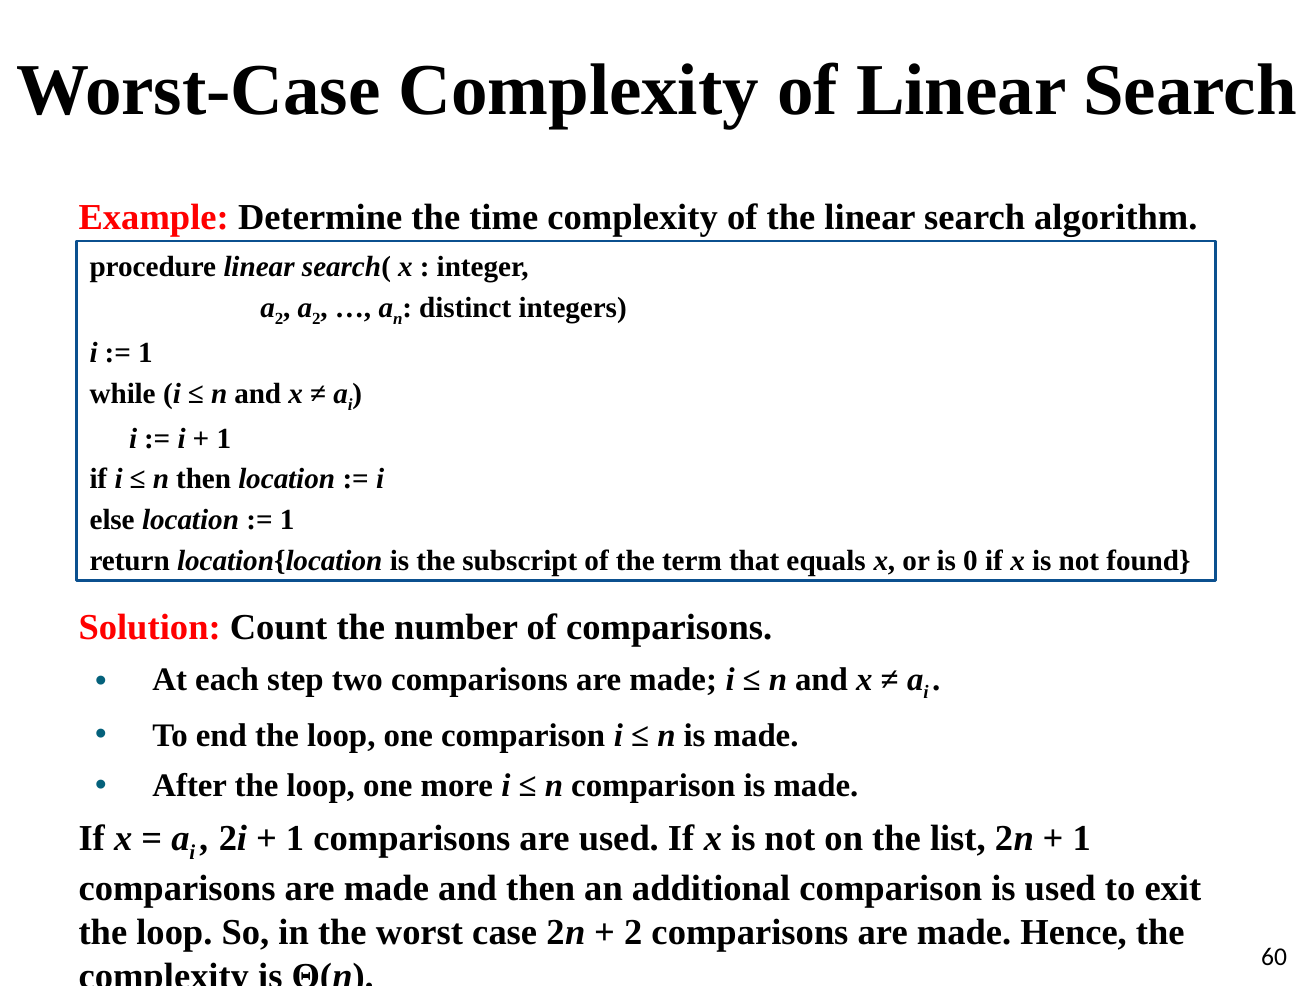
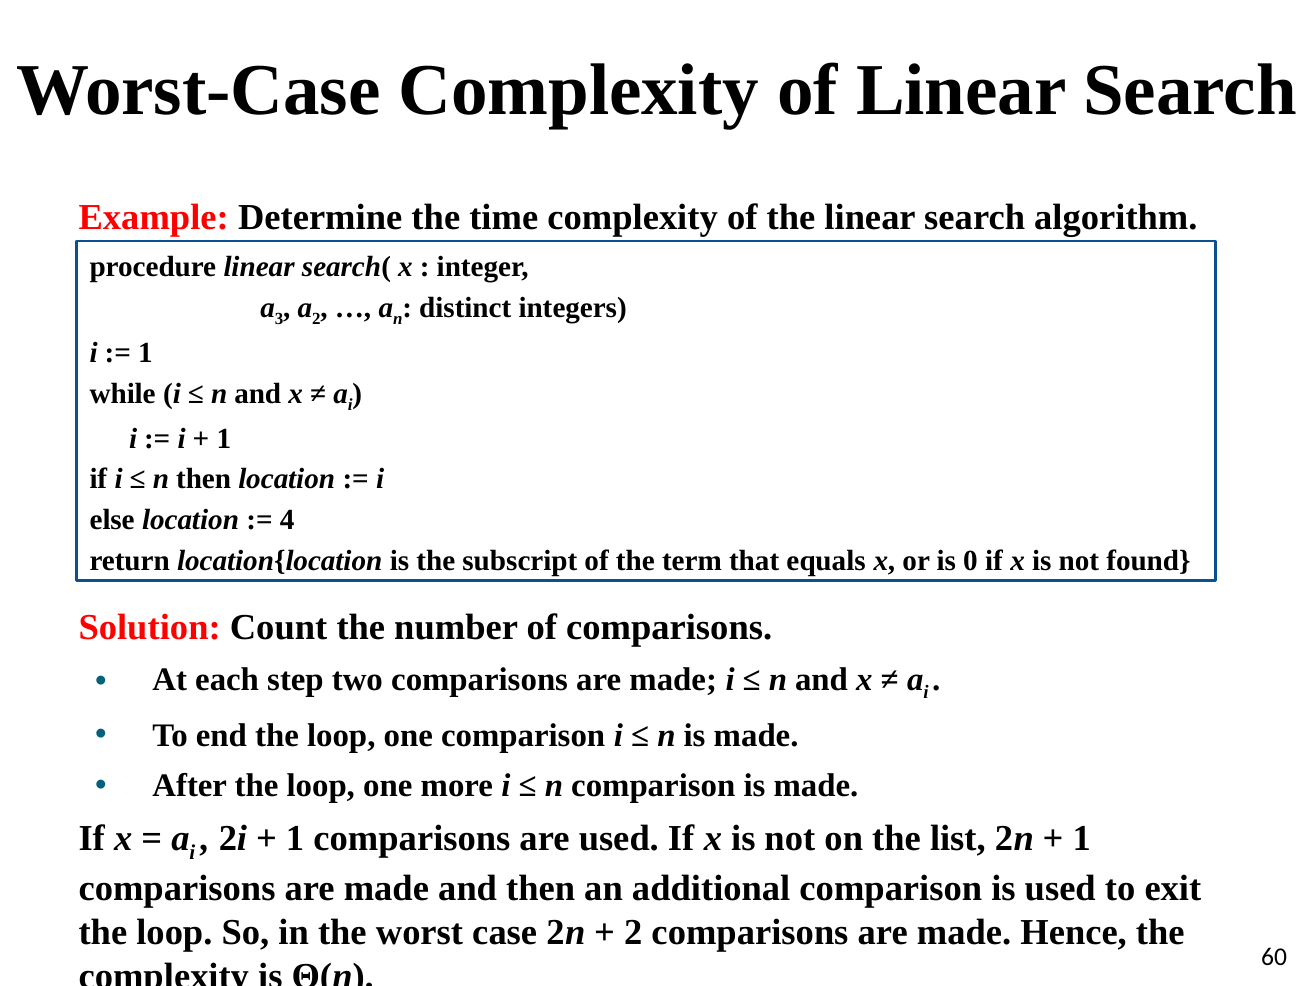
2 at (279, 319): 2 -> 3
1 at (287, 520): 1 -> 4
